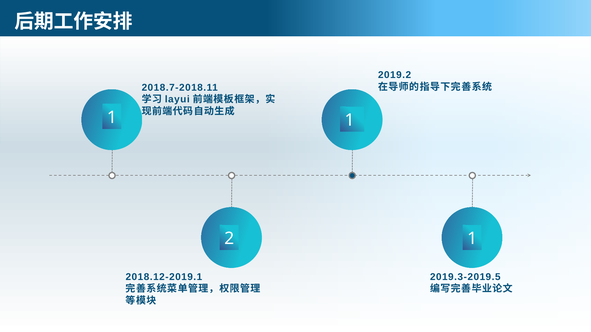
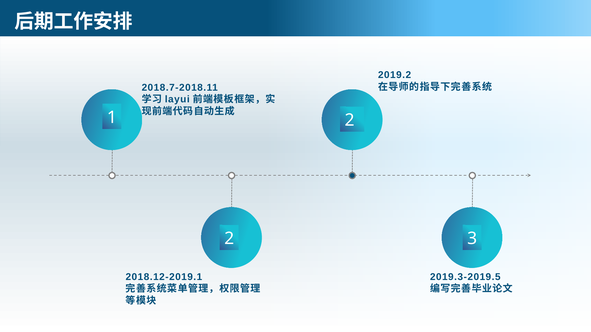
1 1: 1 -> 2
2 1: 1 -> 3
